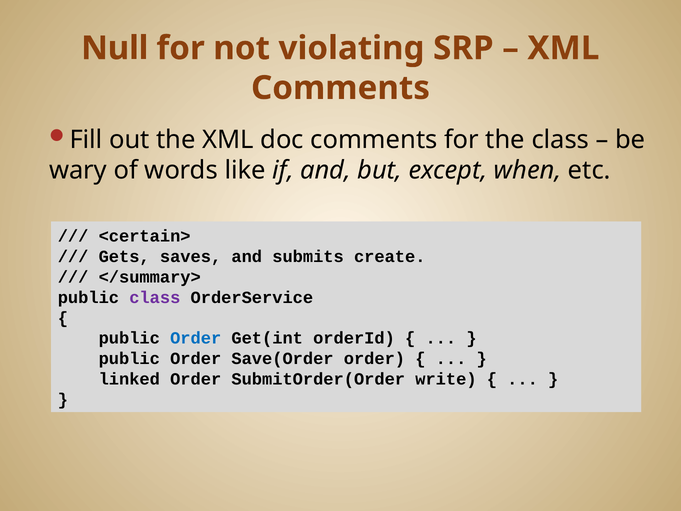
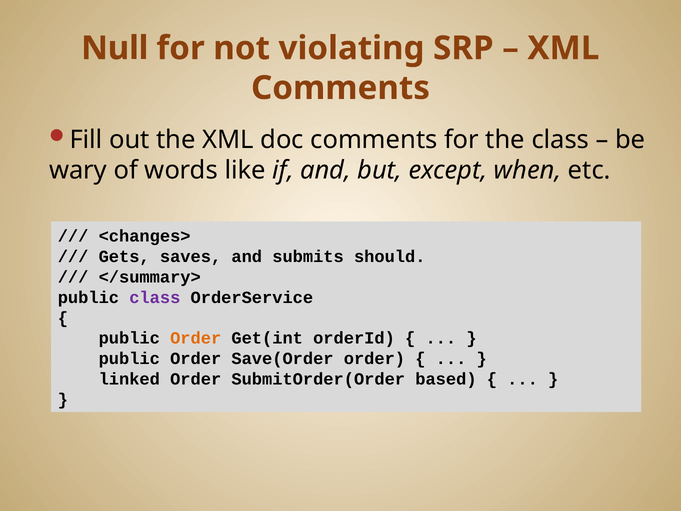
<certain>: <certain> -> <changes>
create: create -> should
Order at (196, 338) colour: blue -> orange
write: write -> based
